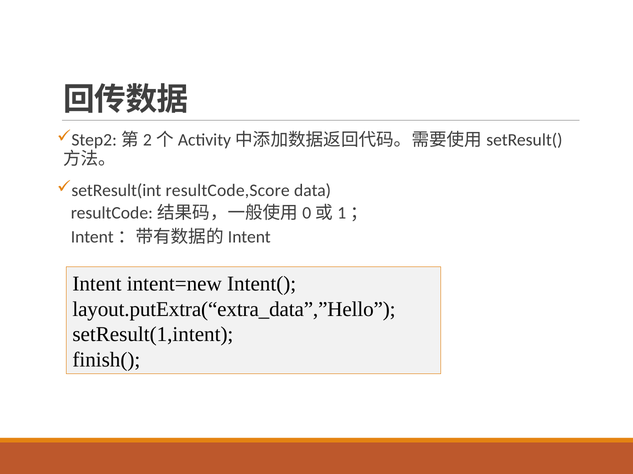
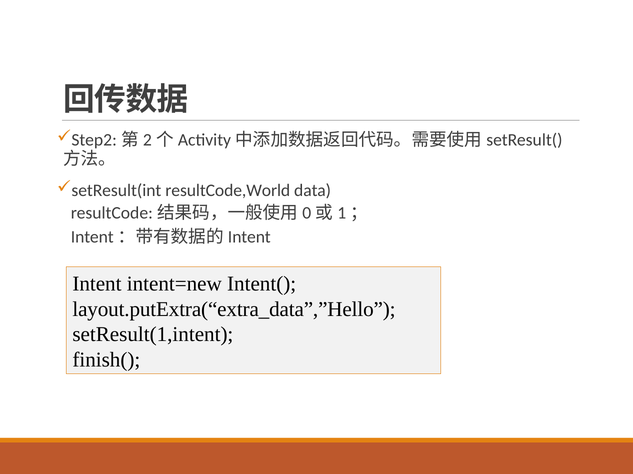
resultCode,Score: resultCode,Score -> resultCode,World
